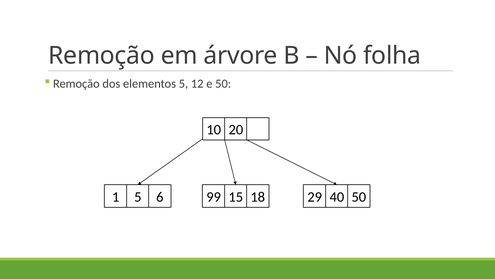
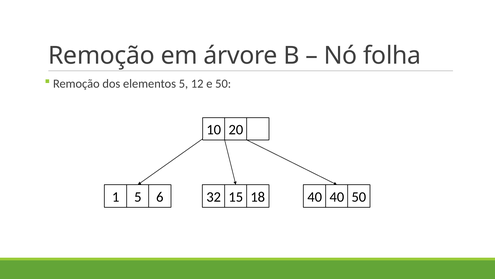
99: 99 -> 32
18 29: 29 -> 40
